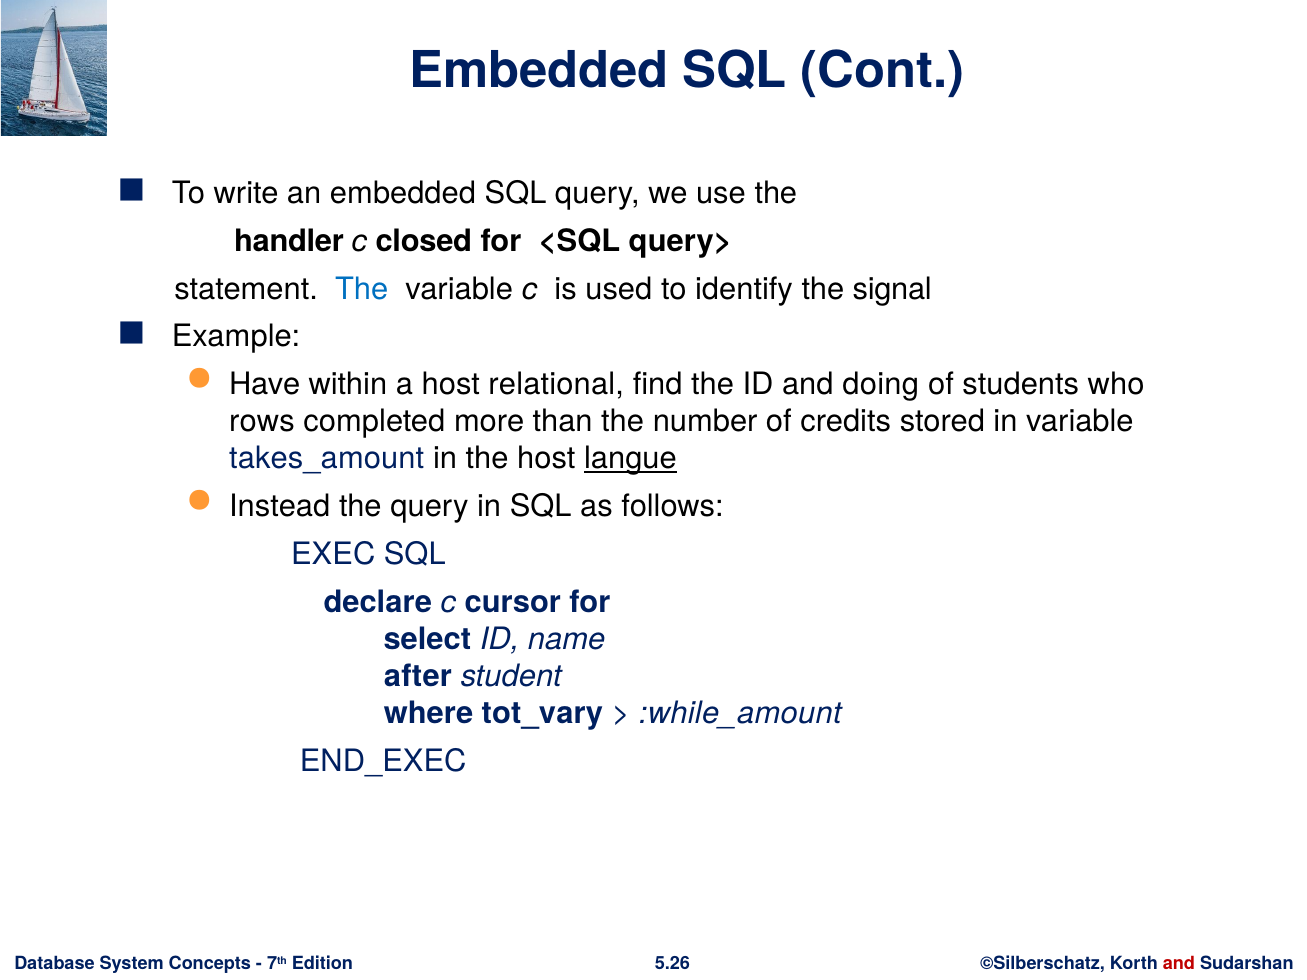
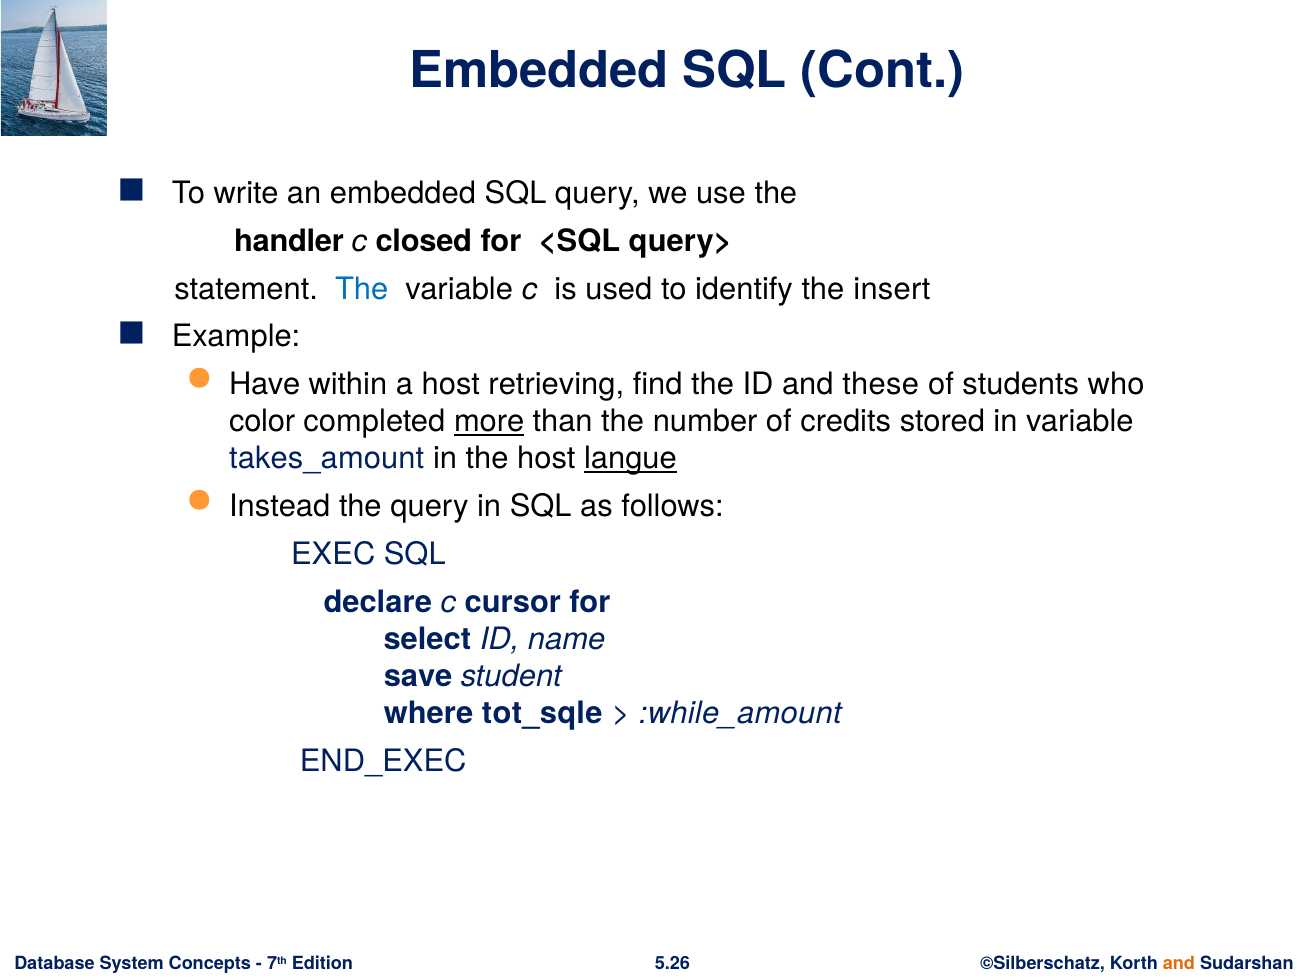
signal: signal -> insert
relational: relational -> retrieving
doing: doing -> these
rows: rows -> color
more underline: none -> present
after: after -> save
tot_vary: tot_vary -> tot_sqle
and at (1179, 964) colour: red -> orange
